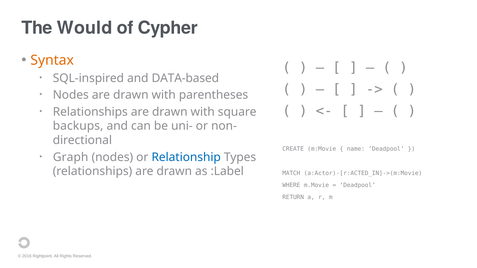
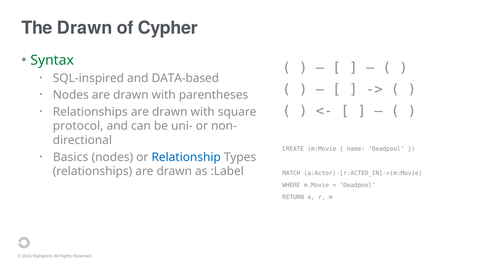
The Would: Would -> Drawn
Syntax colour: orange -> green
backups: backups -> protocol
Graph: Graph -> Basics
